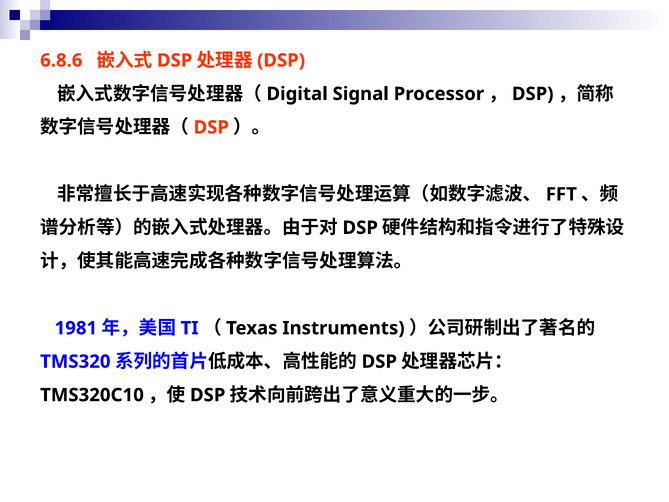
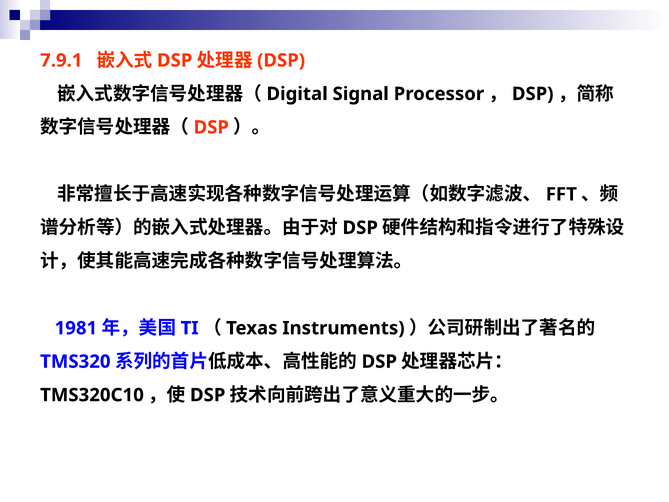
6.8.6: 6.8.6 -> 7.9.1
